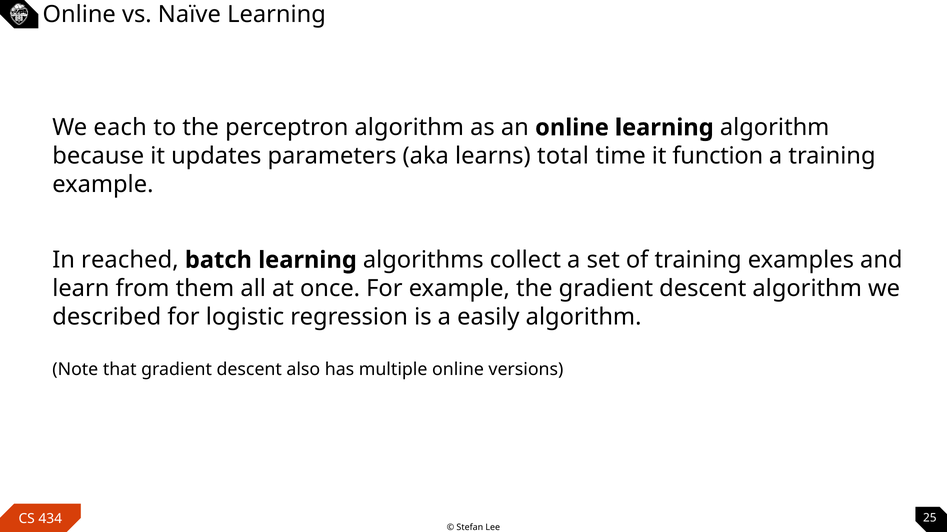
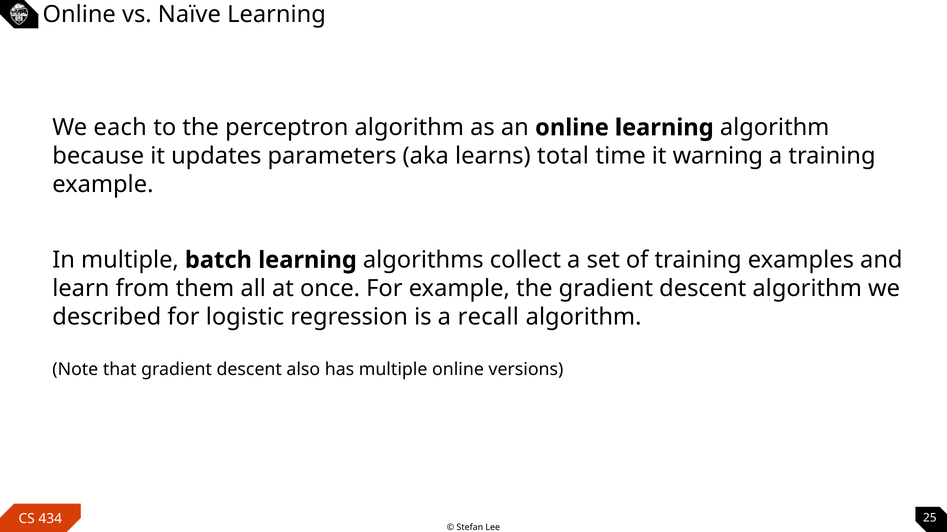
function: function -> warning
In reached: reached -> multiple
easily: easily -> recall
